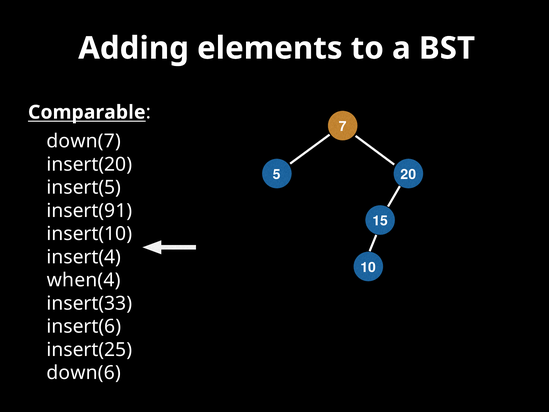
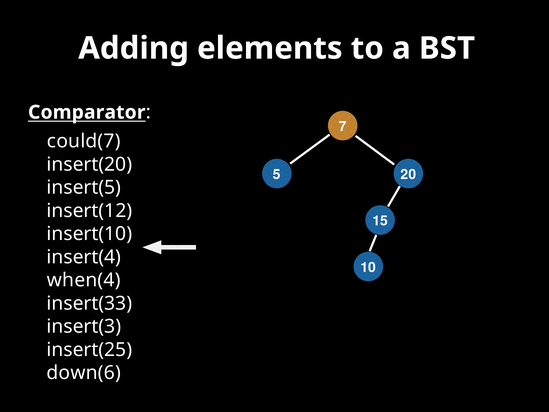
Comparable: Comparable -> Comparator
down(7: down(7 -> could(7
insert(91: insert(91 -> insert(12
insert(6: insert(6 -> insert(3
